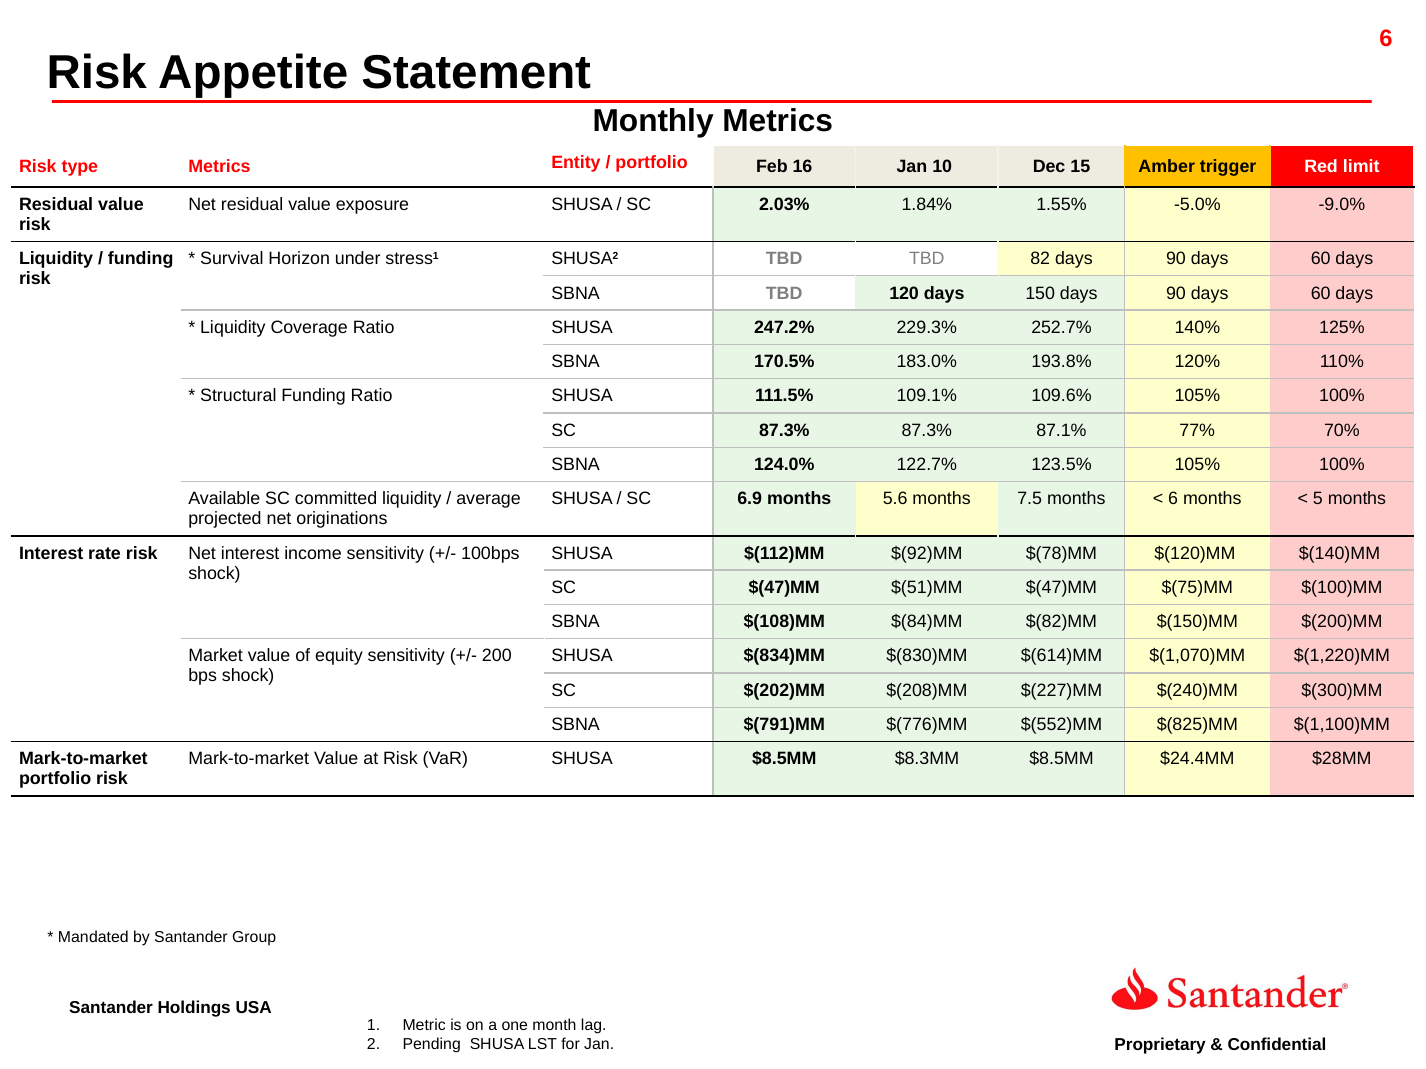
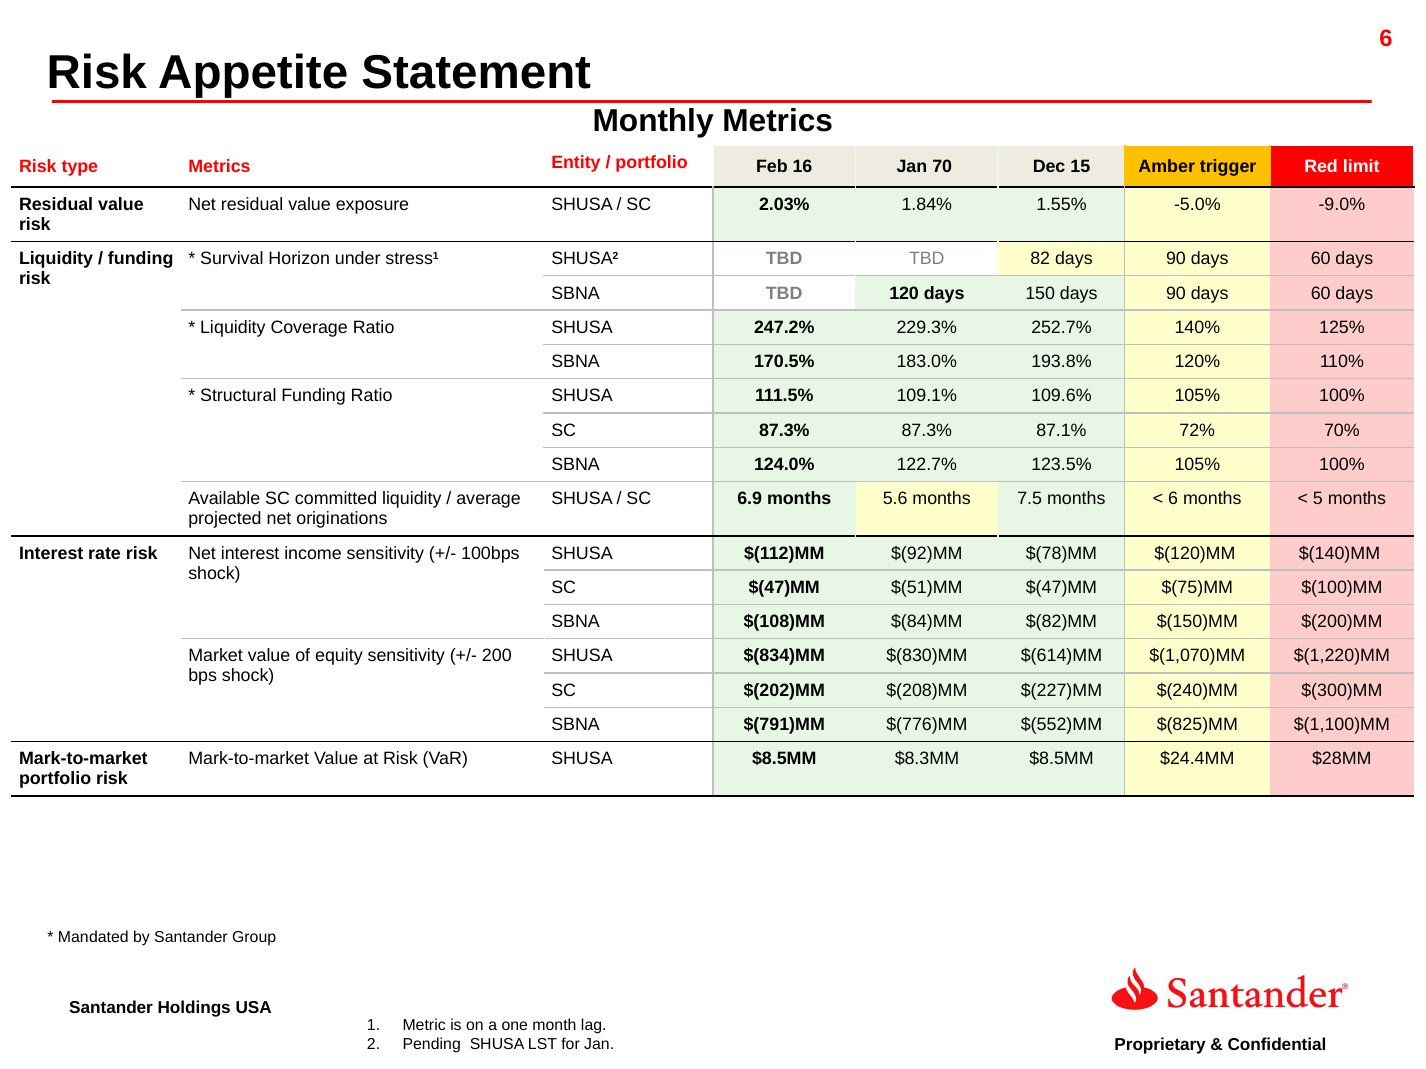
10: 10 -> 70
77%: 77% -> 72%
